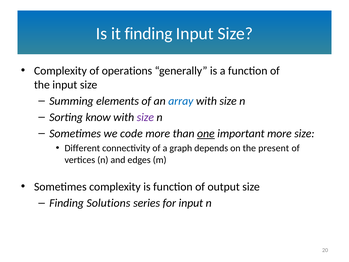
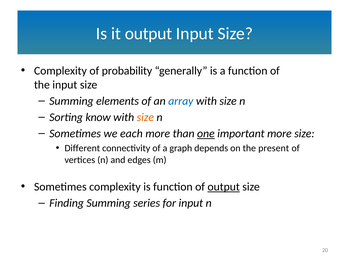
it finding: finding -> output
operations: operations -> probability
size at (145, 117) colour: purple -> orange
code: code -> each
output at (224, 187) underline: none -> present
Finding Solutions: Solutions -> Summing
